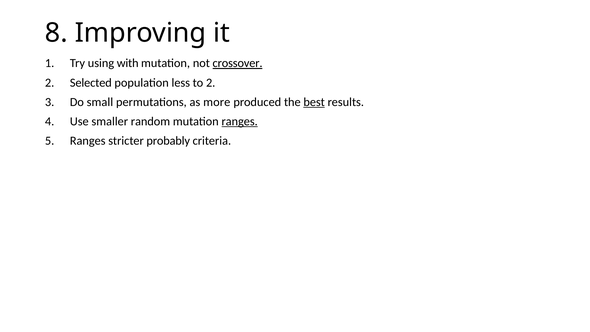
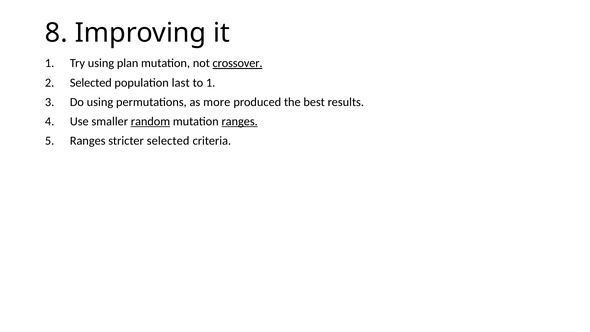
with: with -> plan
less: less -> last
to 2: 2 -> 1
Do small: small -> using
best underline: present -> none
random underline: none -> present
stricter probably: probably -> selected
